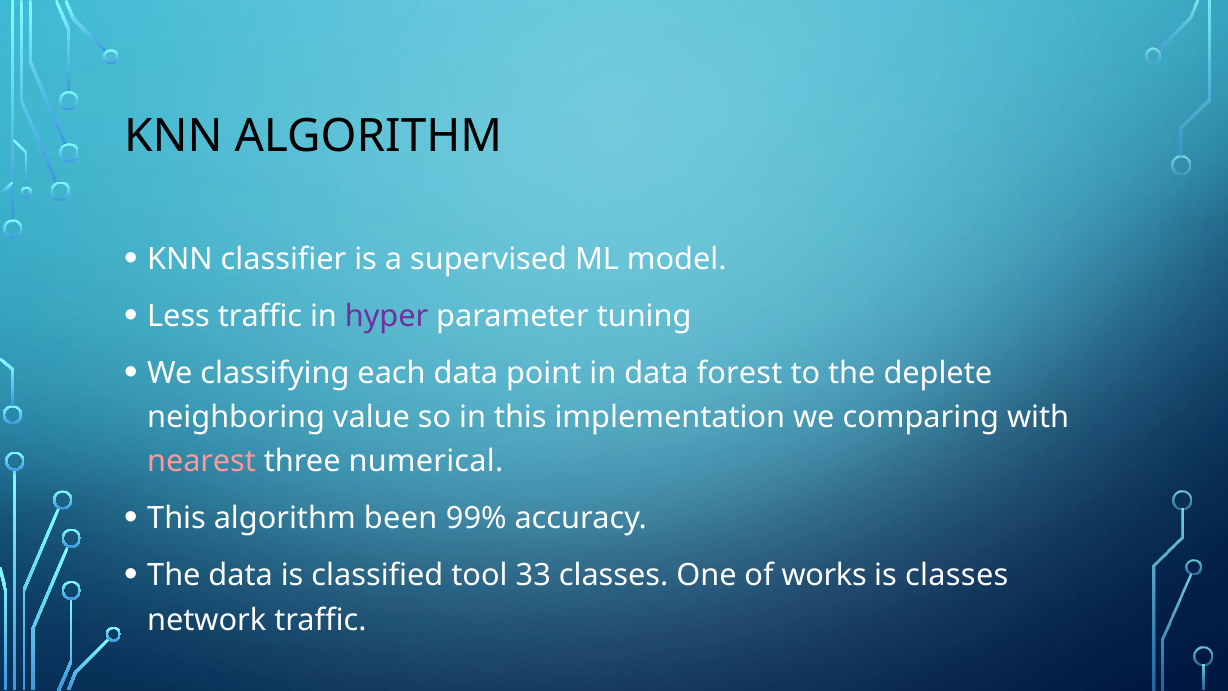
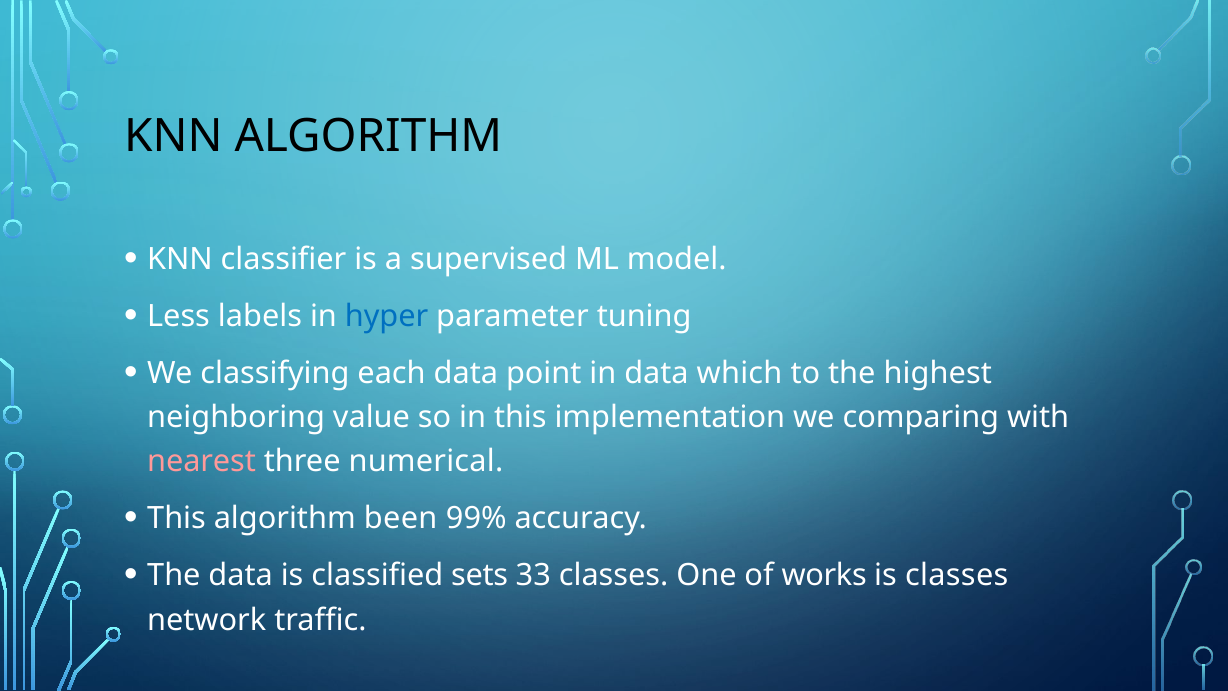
Less traffic: traffic -> labels
hyper colour: purple -> blue
forest: forest -> which
deplete: deplete -> highest
tool: tool -> sets
